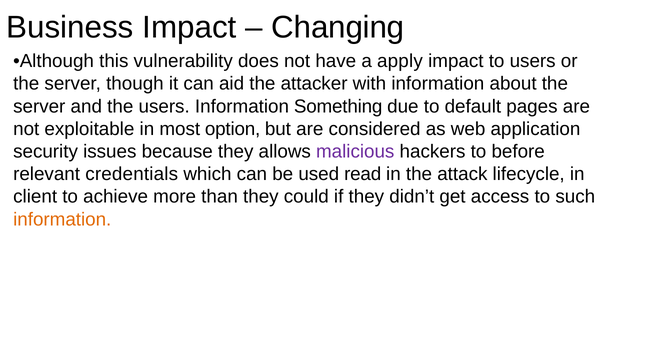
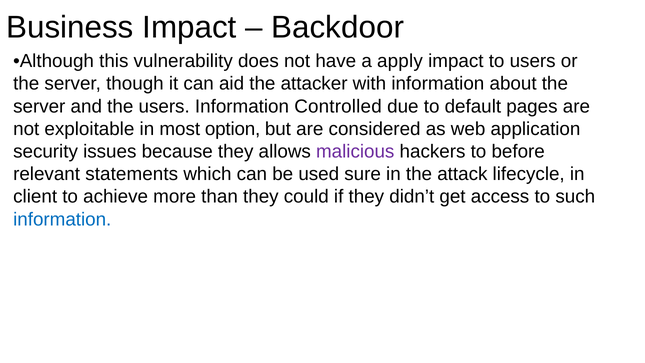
Changing: Changing -> Backdoor
Something: Something -> Controlled
credentials: credentials -> statements
read: read -> sure
information at (62, 219) colour: orange -> blue
